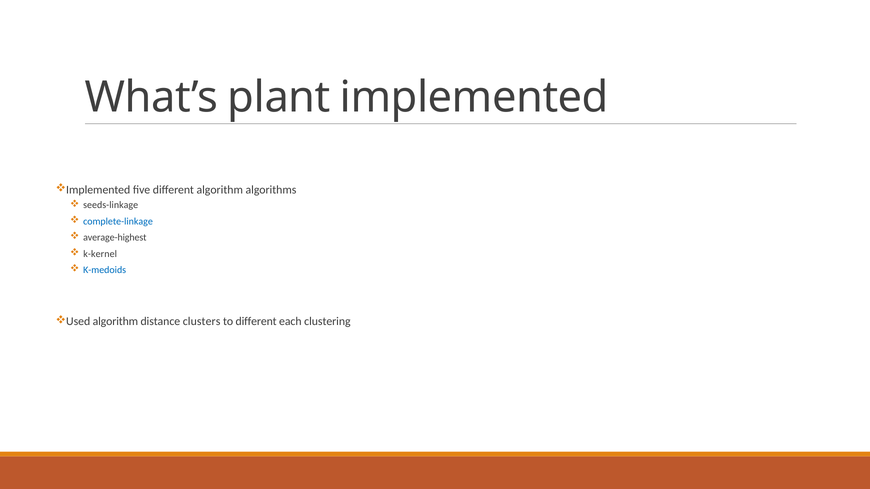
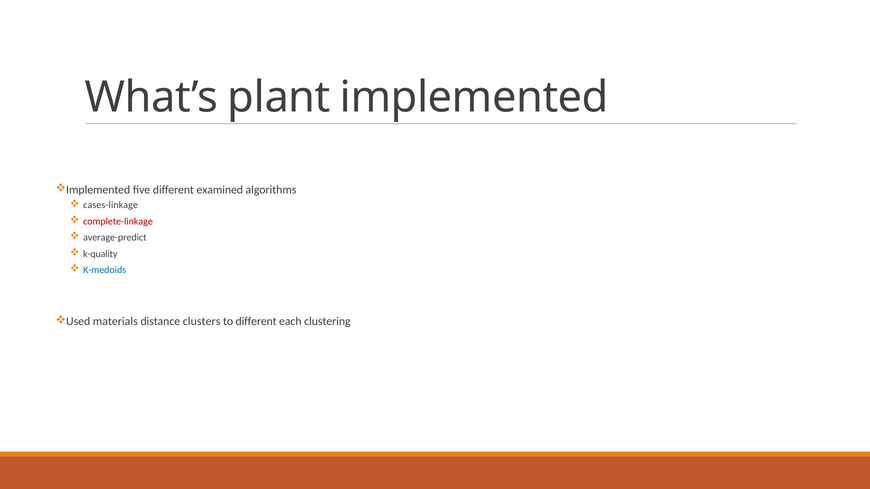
different algorithm: algorithm -> examined
seeds-linkage: seeds-linkage -> cases-linkage
complete-linkage colour: blue -> red
average-highest: average-highest -> average-predict
k-kernel: k-kernel -> k-quality
algorithm at (115, 322): algorithm -> materials
